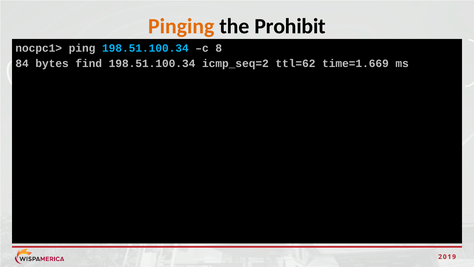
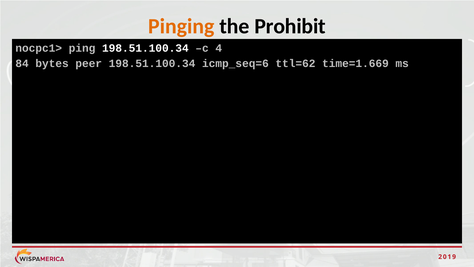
198.51.100.34 at (145, 48) colour: light blue -> white
8: 8 -> 4
find: find -> peer
icmp_seq=2: icmp_seq=2 -> icmp_seq=6
